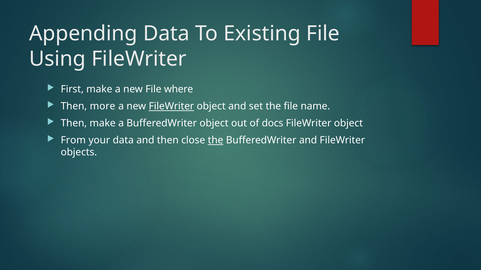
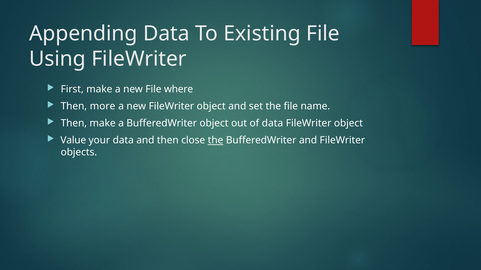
FileWriter at (171, 107) underline: present -> none
of docs: docs -> data
From: From -> Value
